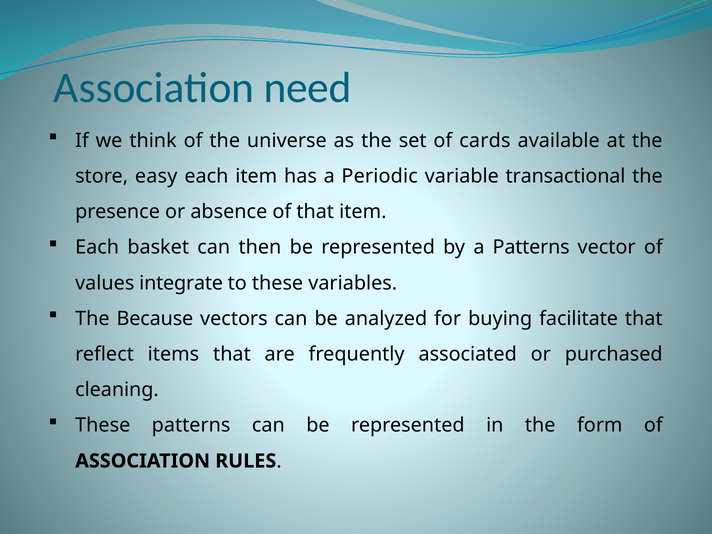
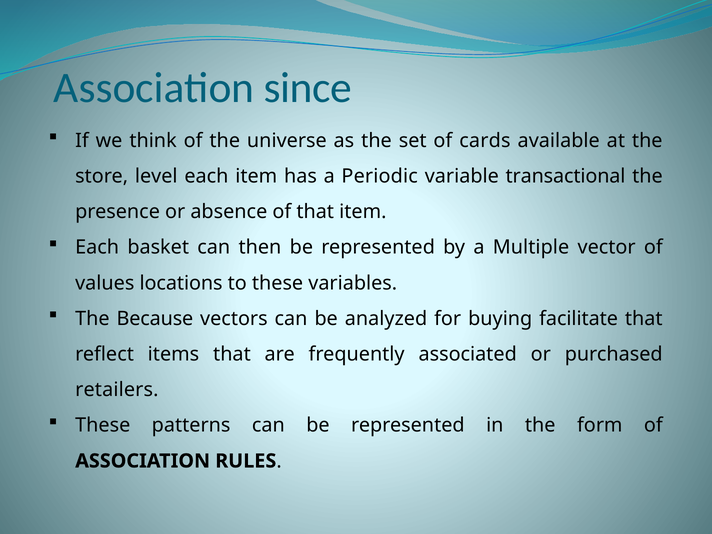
need: need -> since
easy: easy -> level
a Patterns: Patterns -> Multiple
integrate: integrate -> locations
cleaning: cleaning -> retailers
